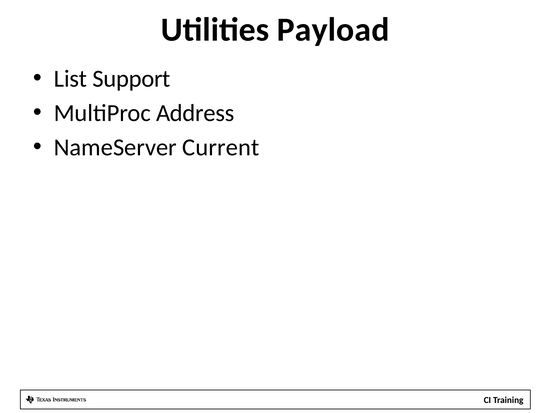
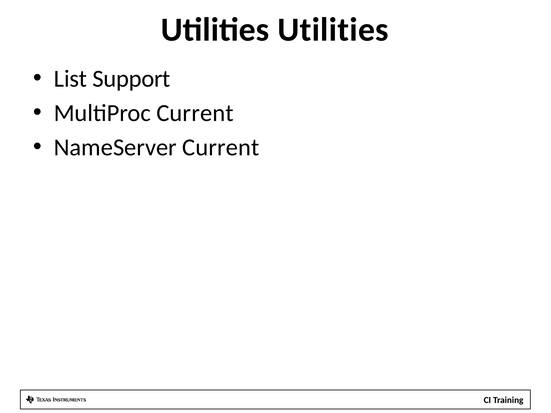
Utilities Payload: Payload -> Utilities
MultiProc Address: Address -> Current
